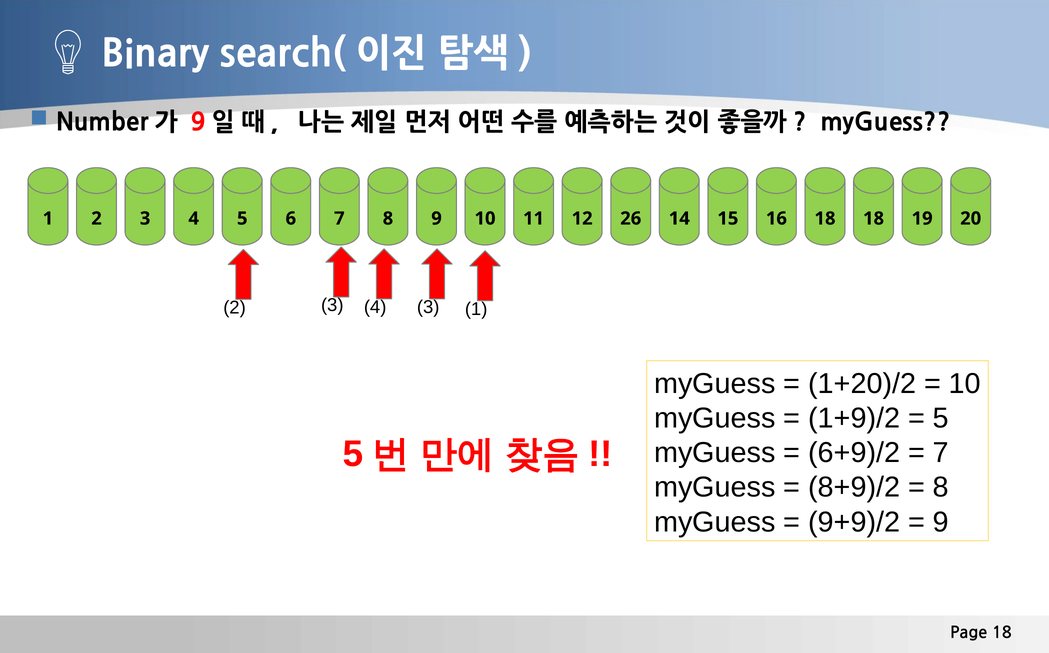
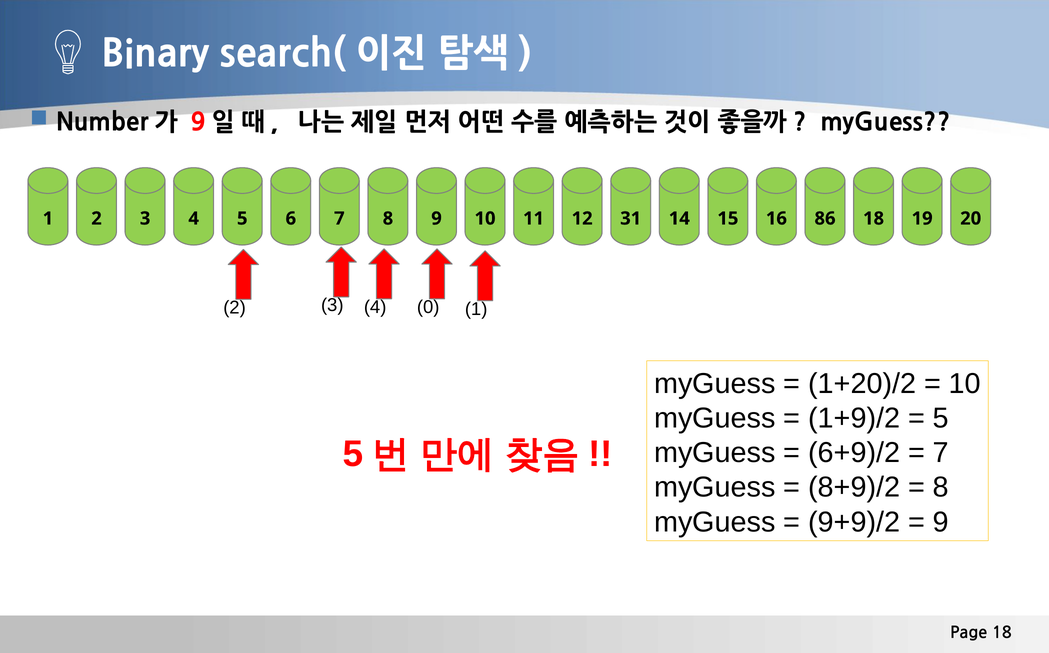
26: 26 -> 31
16 18: 18 -> 86
4 3: 3 -> 0
